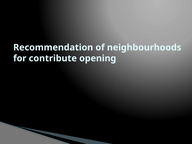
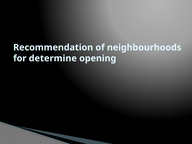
contribute: contribute -> determine
